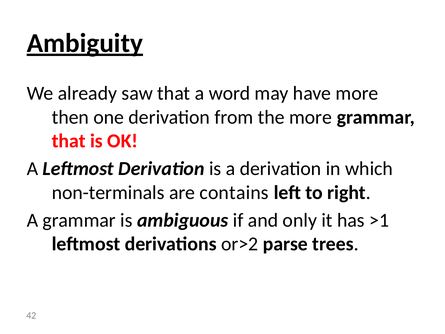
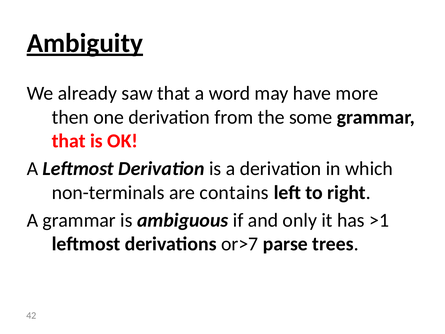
the more: more -> some
or>2: or>2 -> or>7
